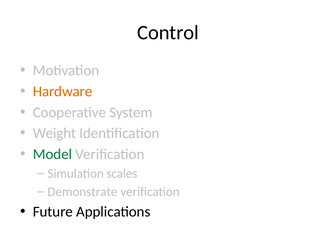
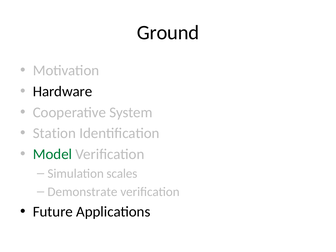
Control: Control -> Ground
Hardware colour: orange -> black
Weight: Weight -> Station
